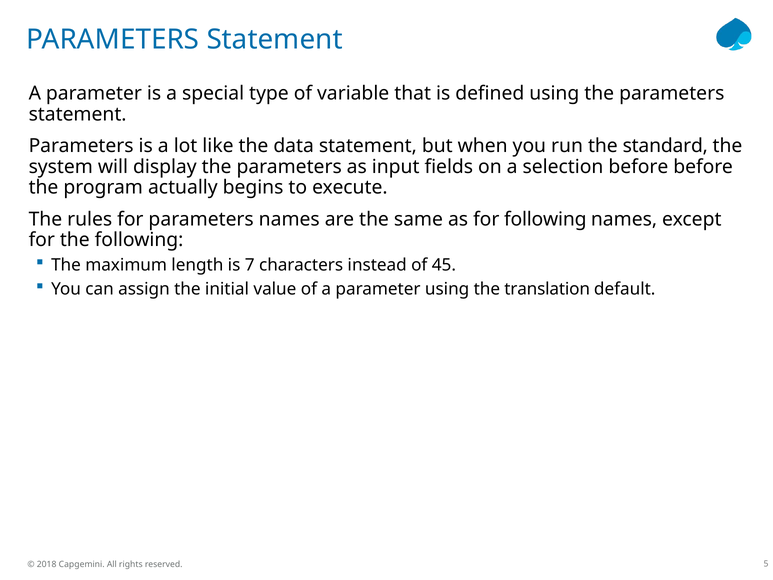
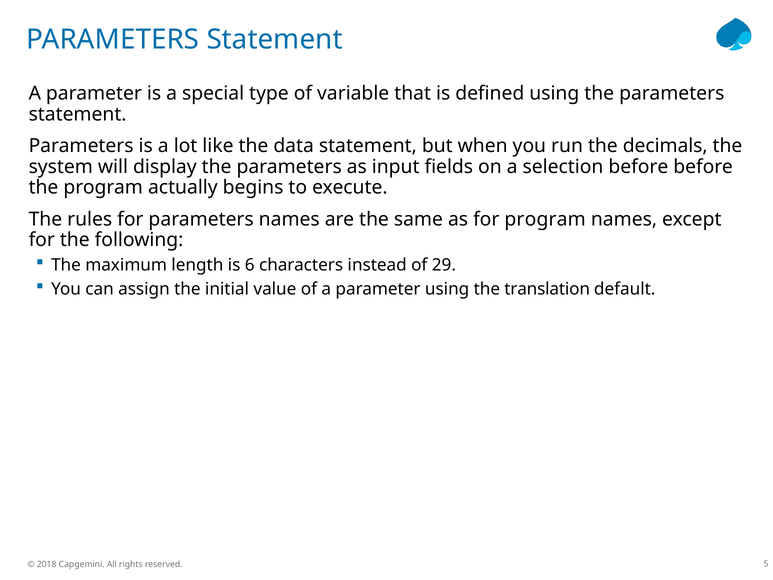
standard: standard -> decimals
for following: following -> program
7: 7 -> 6
45: 45 -> 29
